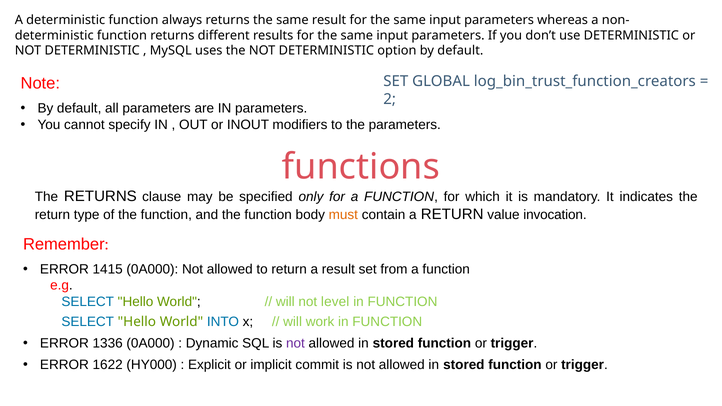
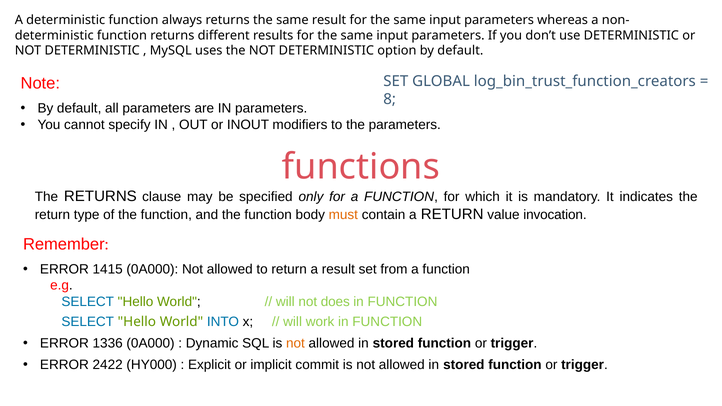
2: 2 -> 8
level: level -> does
not at (295, 343) colour: purple -> orange
1622: 1622 -> 2422
